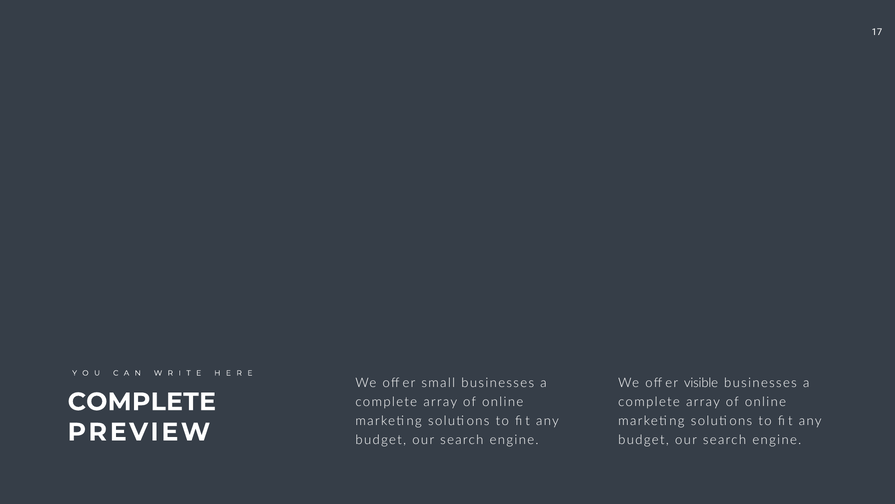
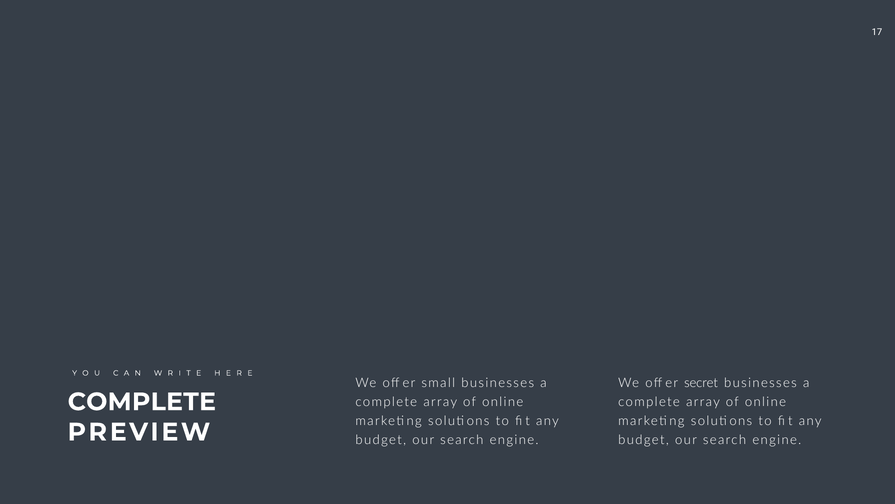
visible: visible -> secret
